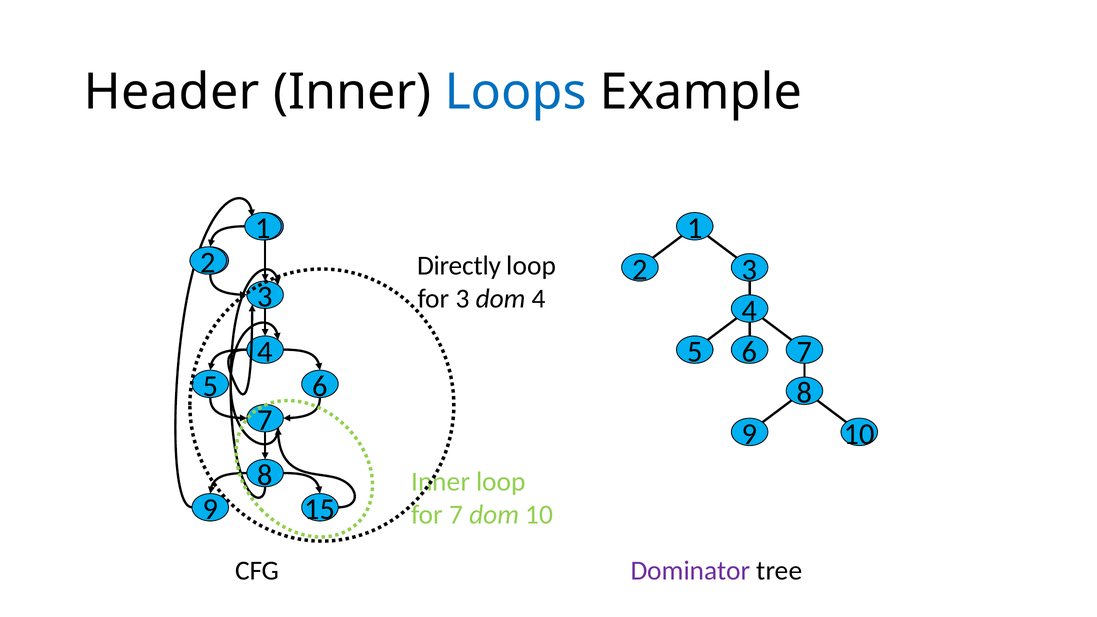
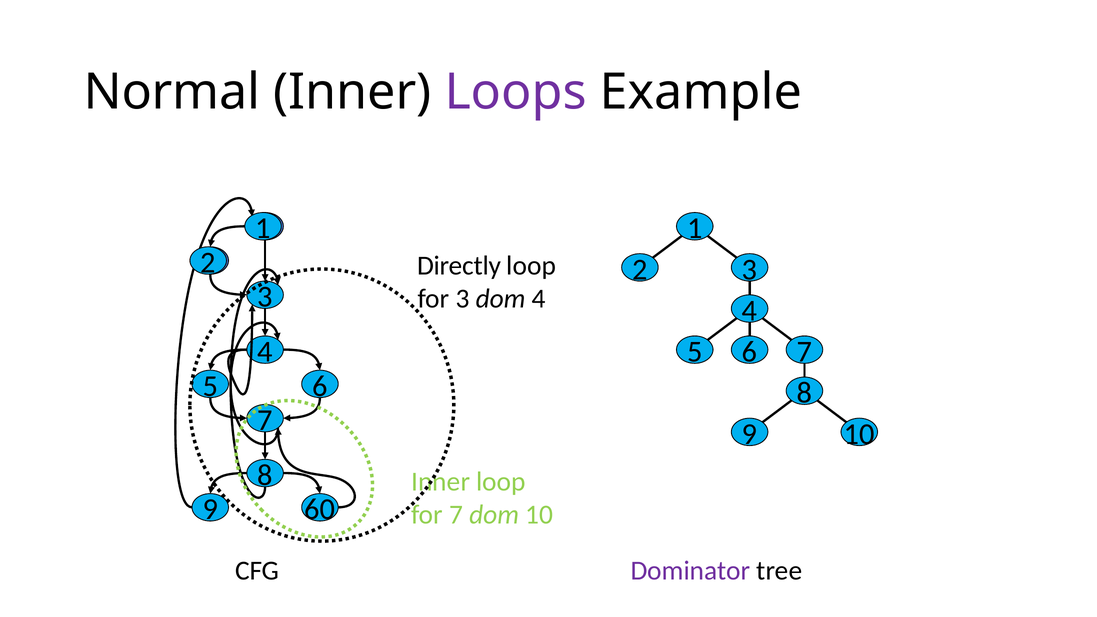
Header: Header -> Normal
Loops colour: blue -> purple
15: 15 -> 60
